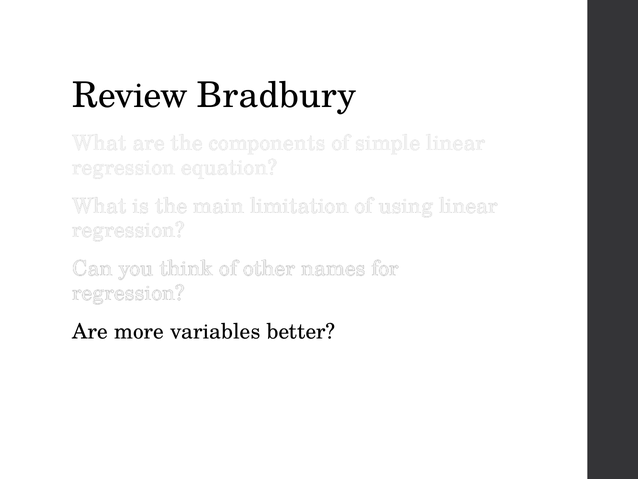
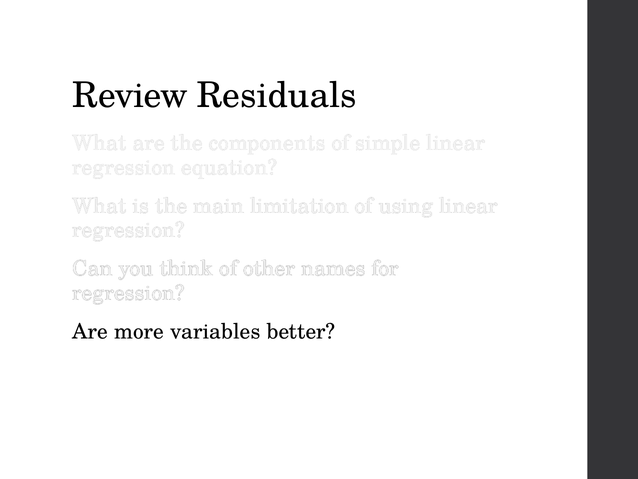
Bradbury: Bradbury -> Residuals
